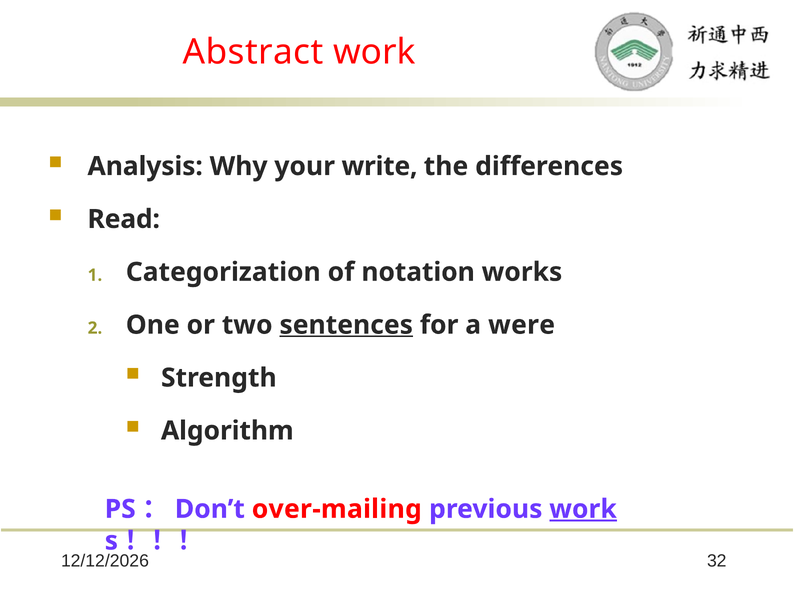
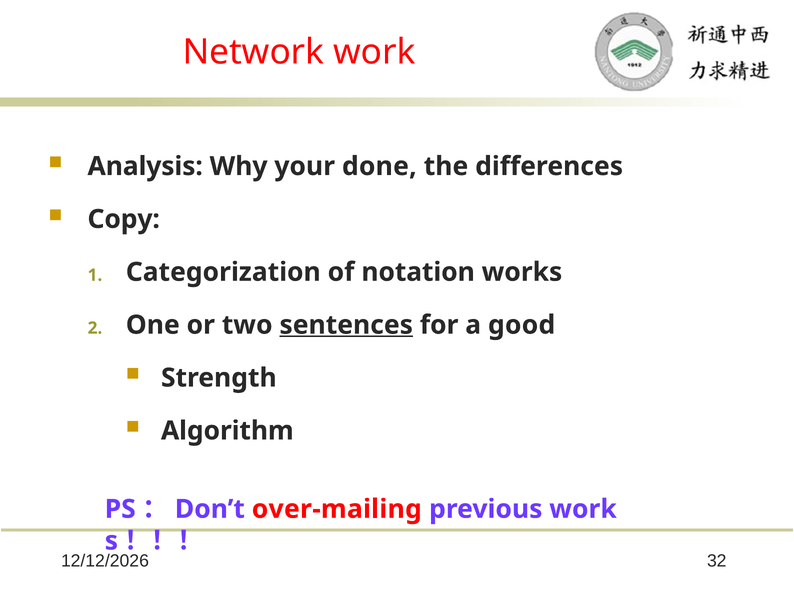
Abstract: Abstract -> Network
write: write -> done
Read: Read -> Copy
were: were -> good
work at (583, 510) underline: present -> none
